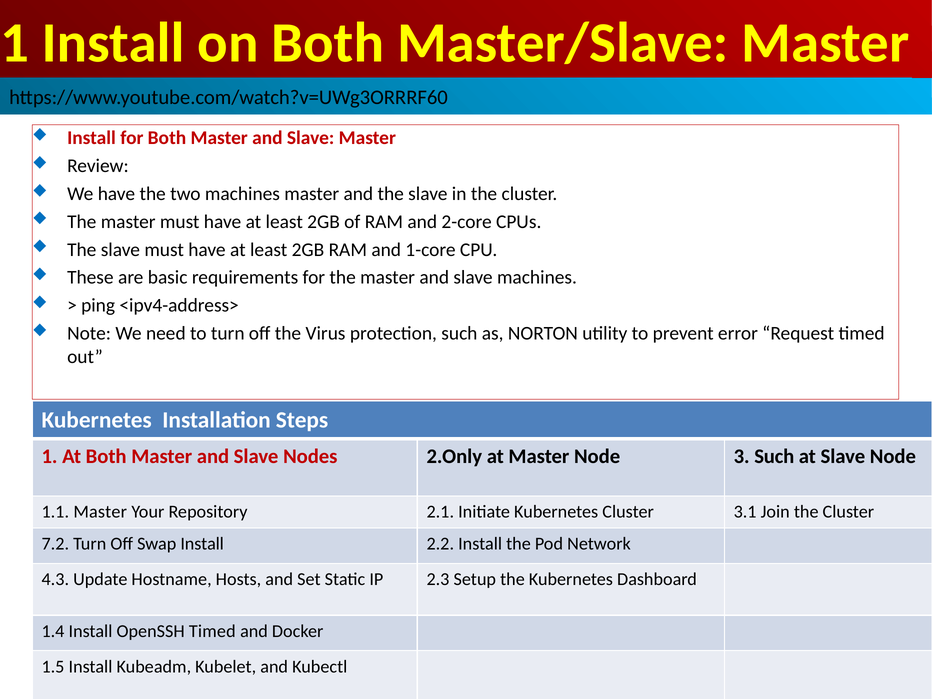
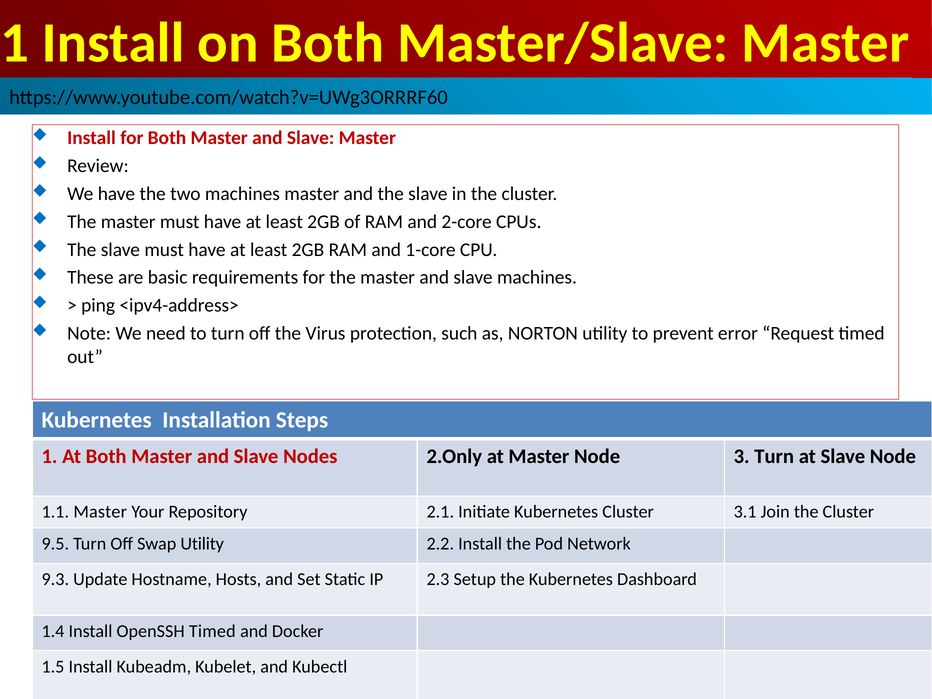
3 Such: Such -> Turn
7.2: 7.2 -> 9.5
Swap Install: Install -> Utility
4.3: 4.3 -> 9.3
